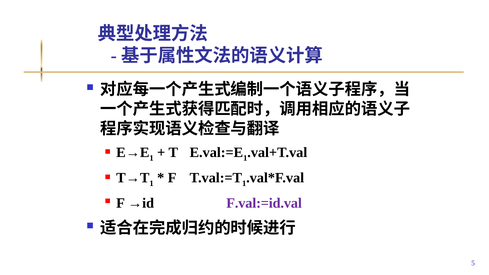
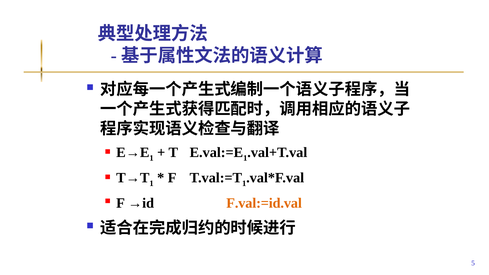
F.val:=id.val colour: purple -> orange
